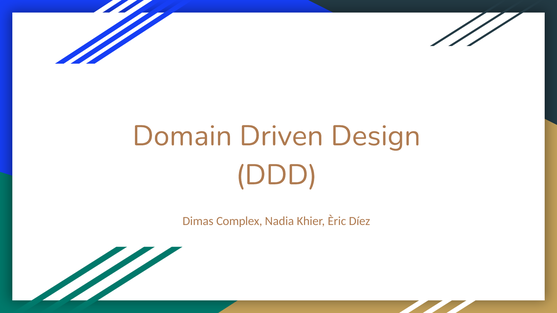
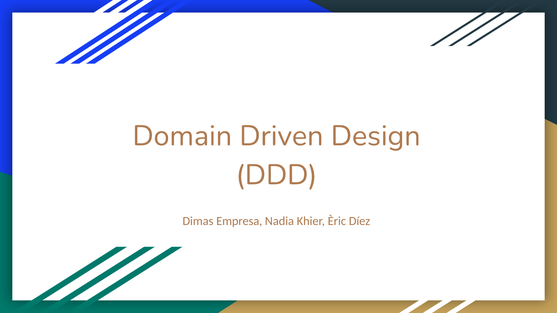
Complex: Complex -> Empresa
